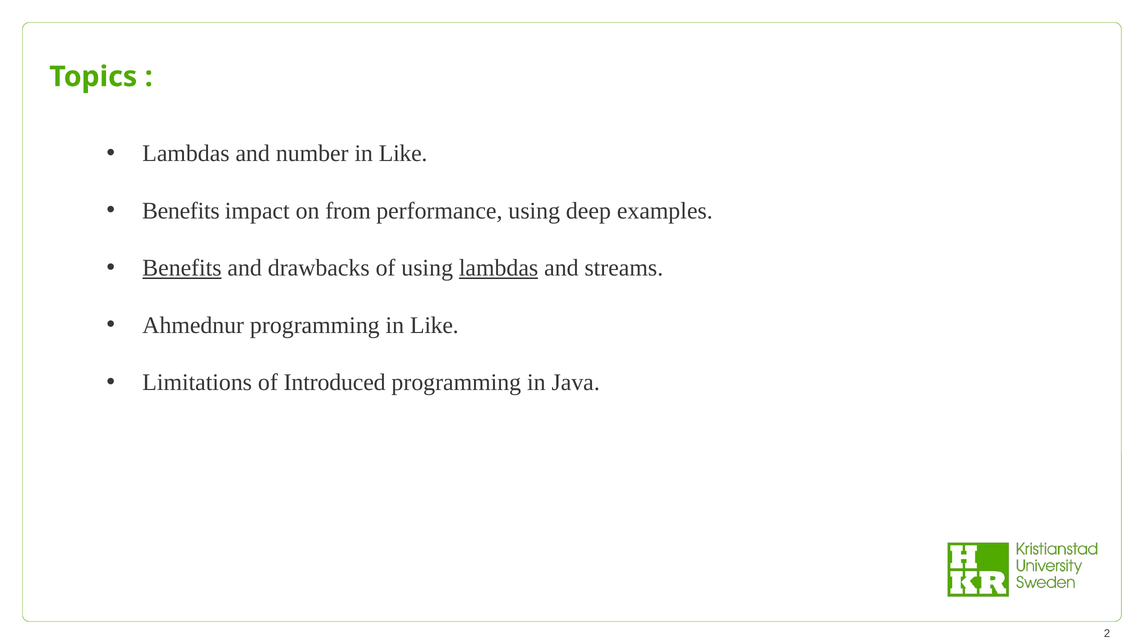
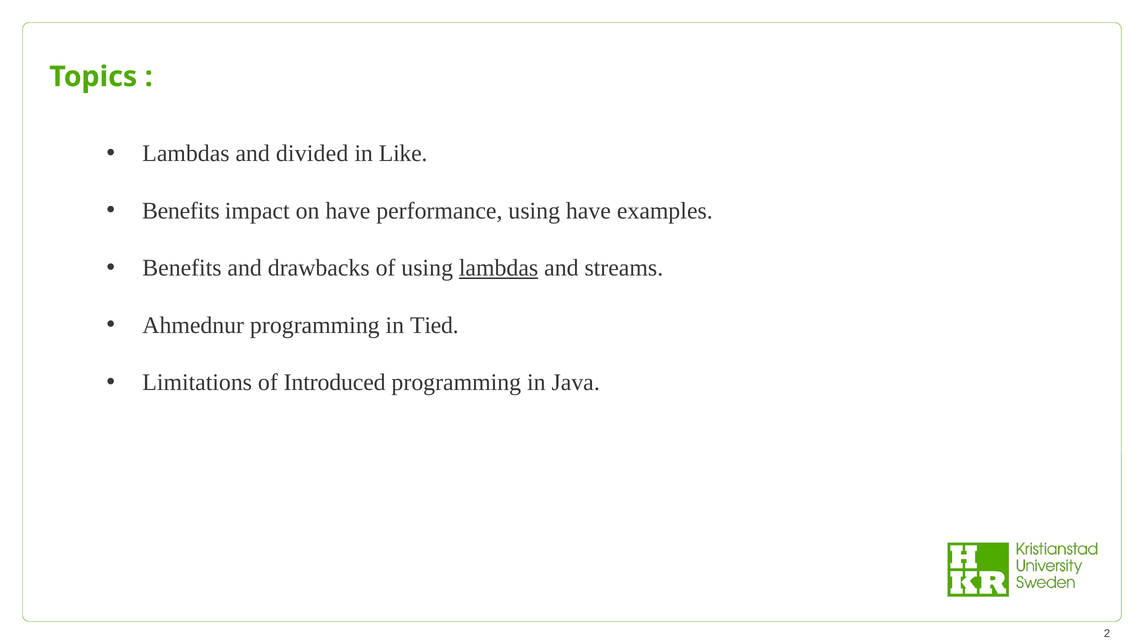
number: number -> divided
on from: from -> have
using deep: deep -> have
Benefits at (182, 268) underline: present -> none
programming in Like: Like -> Tied
